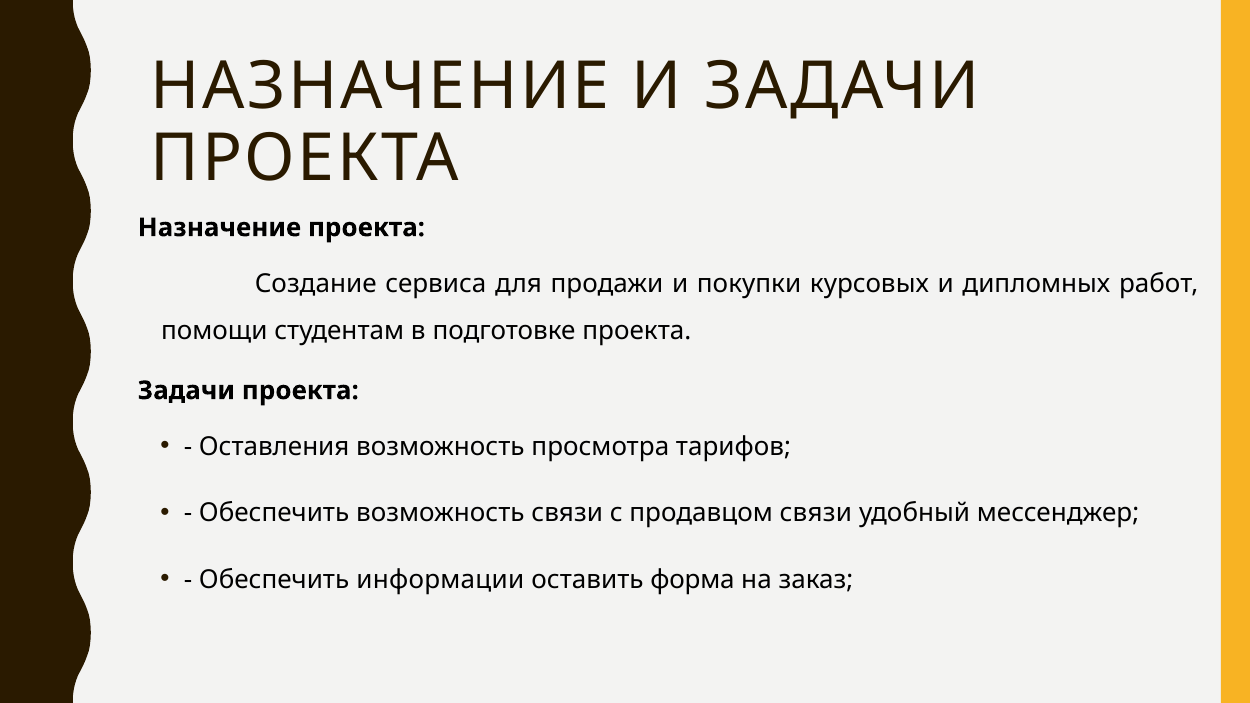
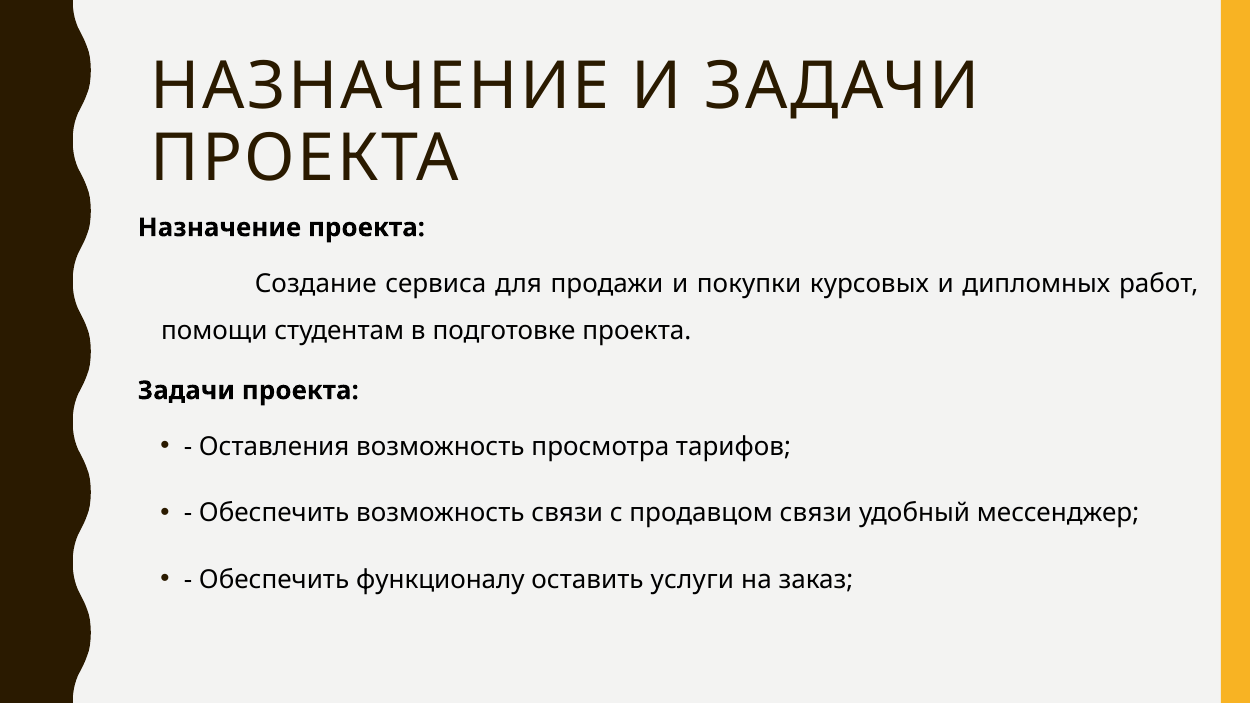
информации: информации -> функционалу
форма: форма -> услуги
